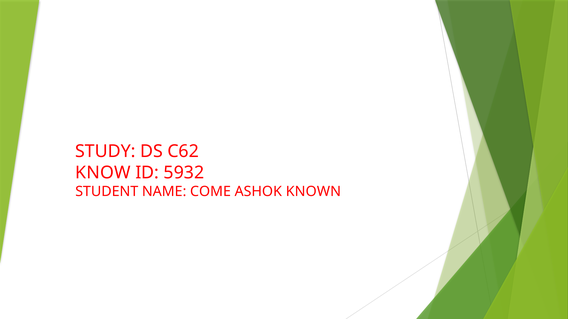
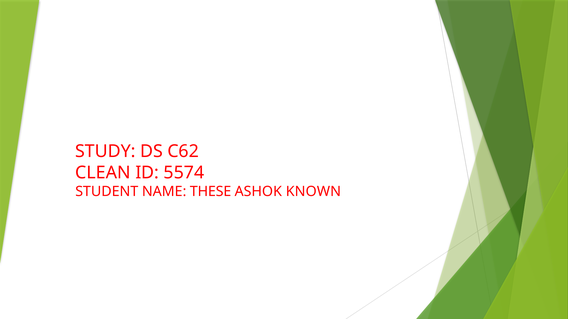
KNOW: KNOW -> CLEAN
5932: 5932 -> 5574
COME: COME -> THESE
